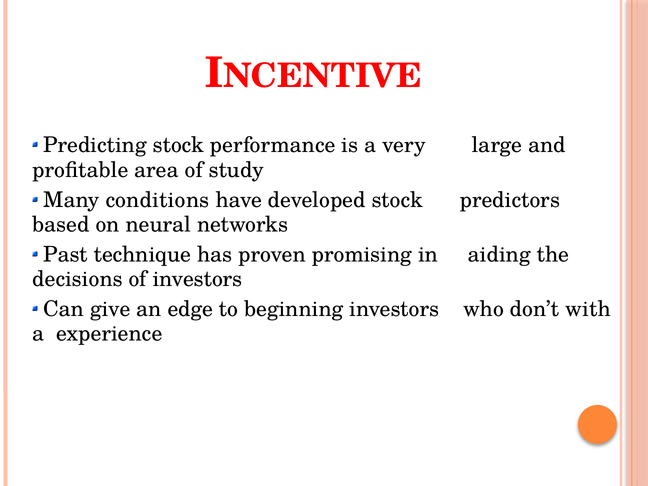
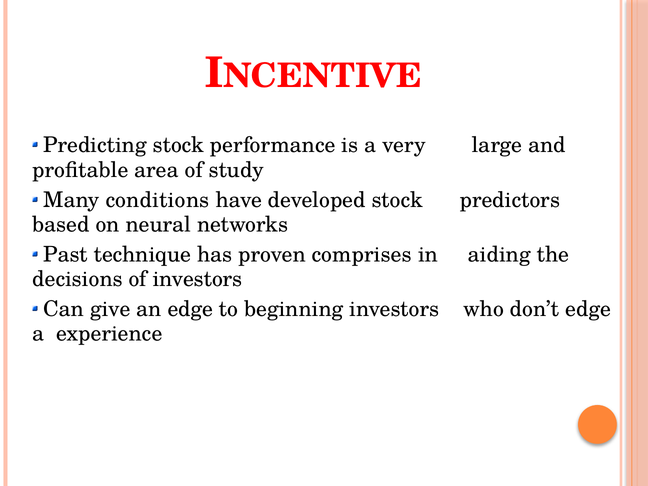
promising: promising -> comprises
don’t with: with -> edge
